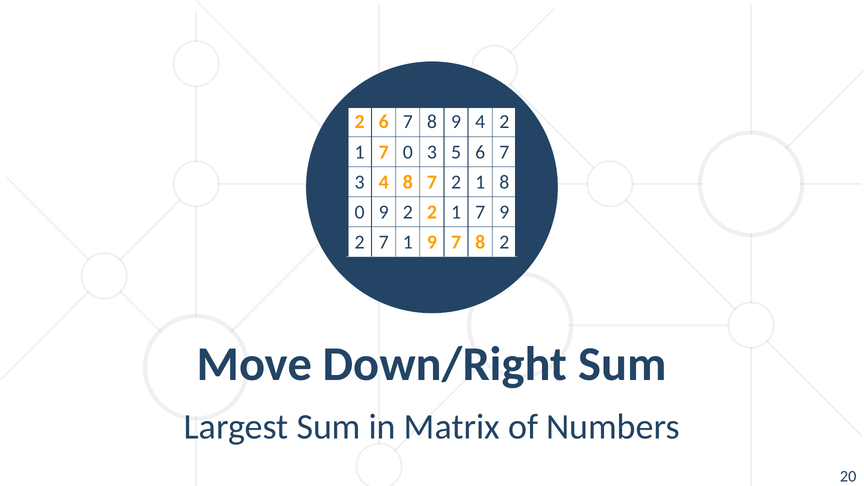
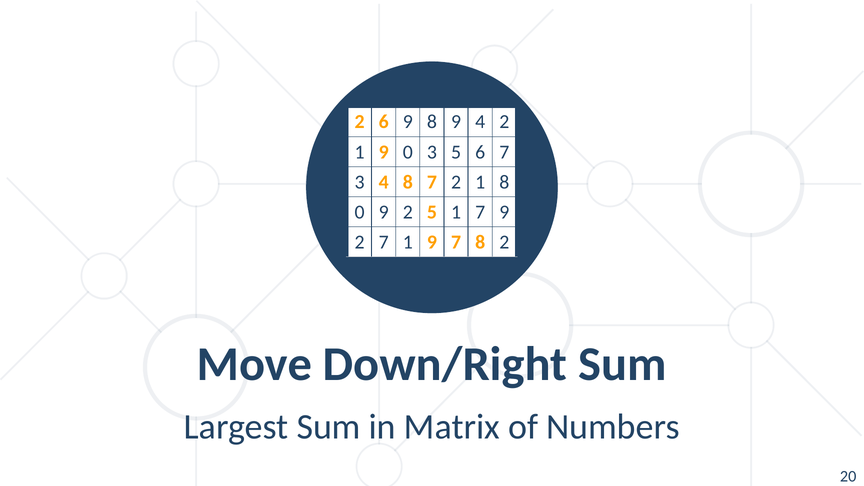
2 6 7: 7 -> 9
7 at (384, 152): 7 -> 9
2 2: 2 -> 5
